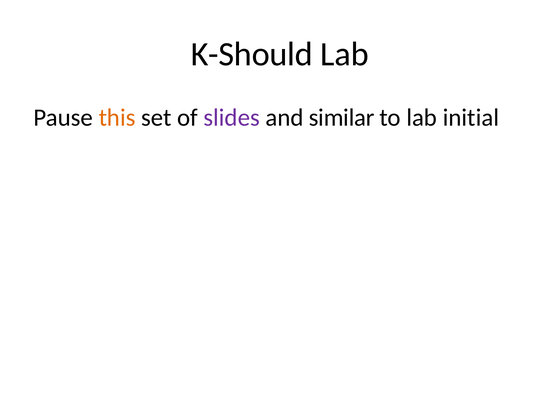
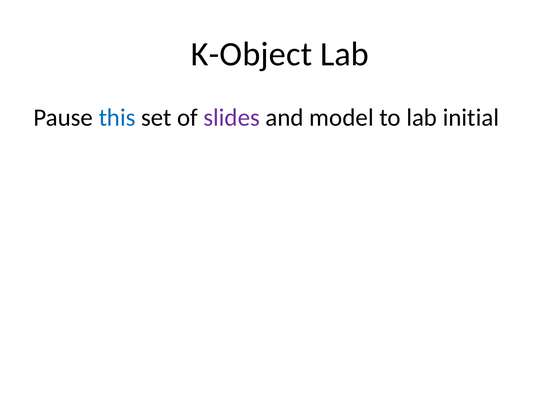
K-Should: K-Should -> K-Object
this colour: orange -> blue
similar: similar -> model
